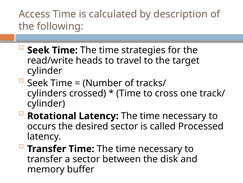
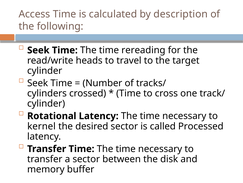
strategies: strategies -> rereading
occurs: occurs -> kernel
